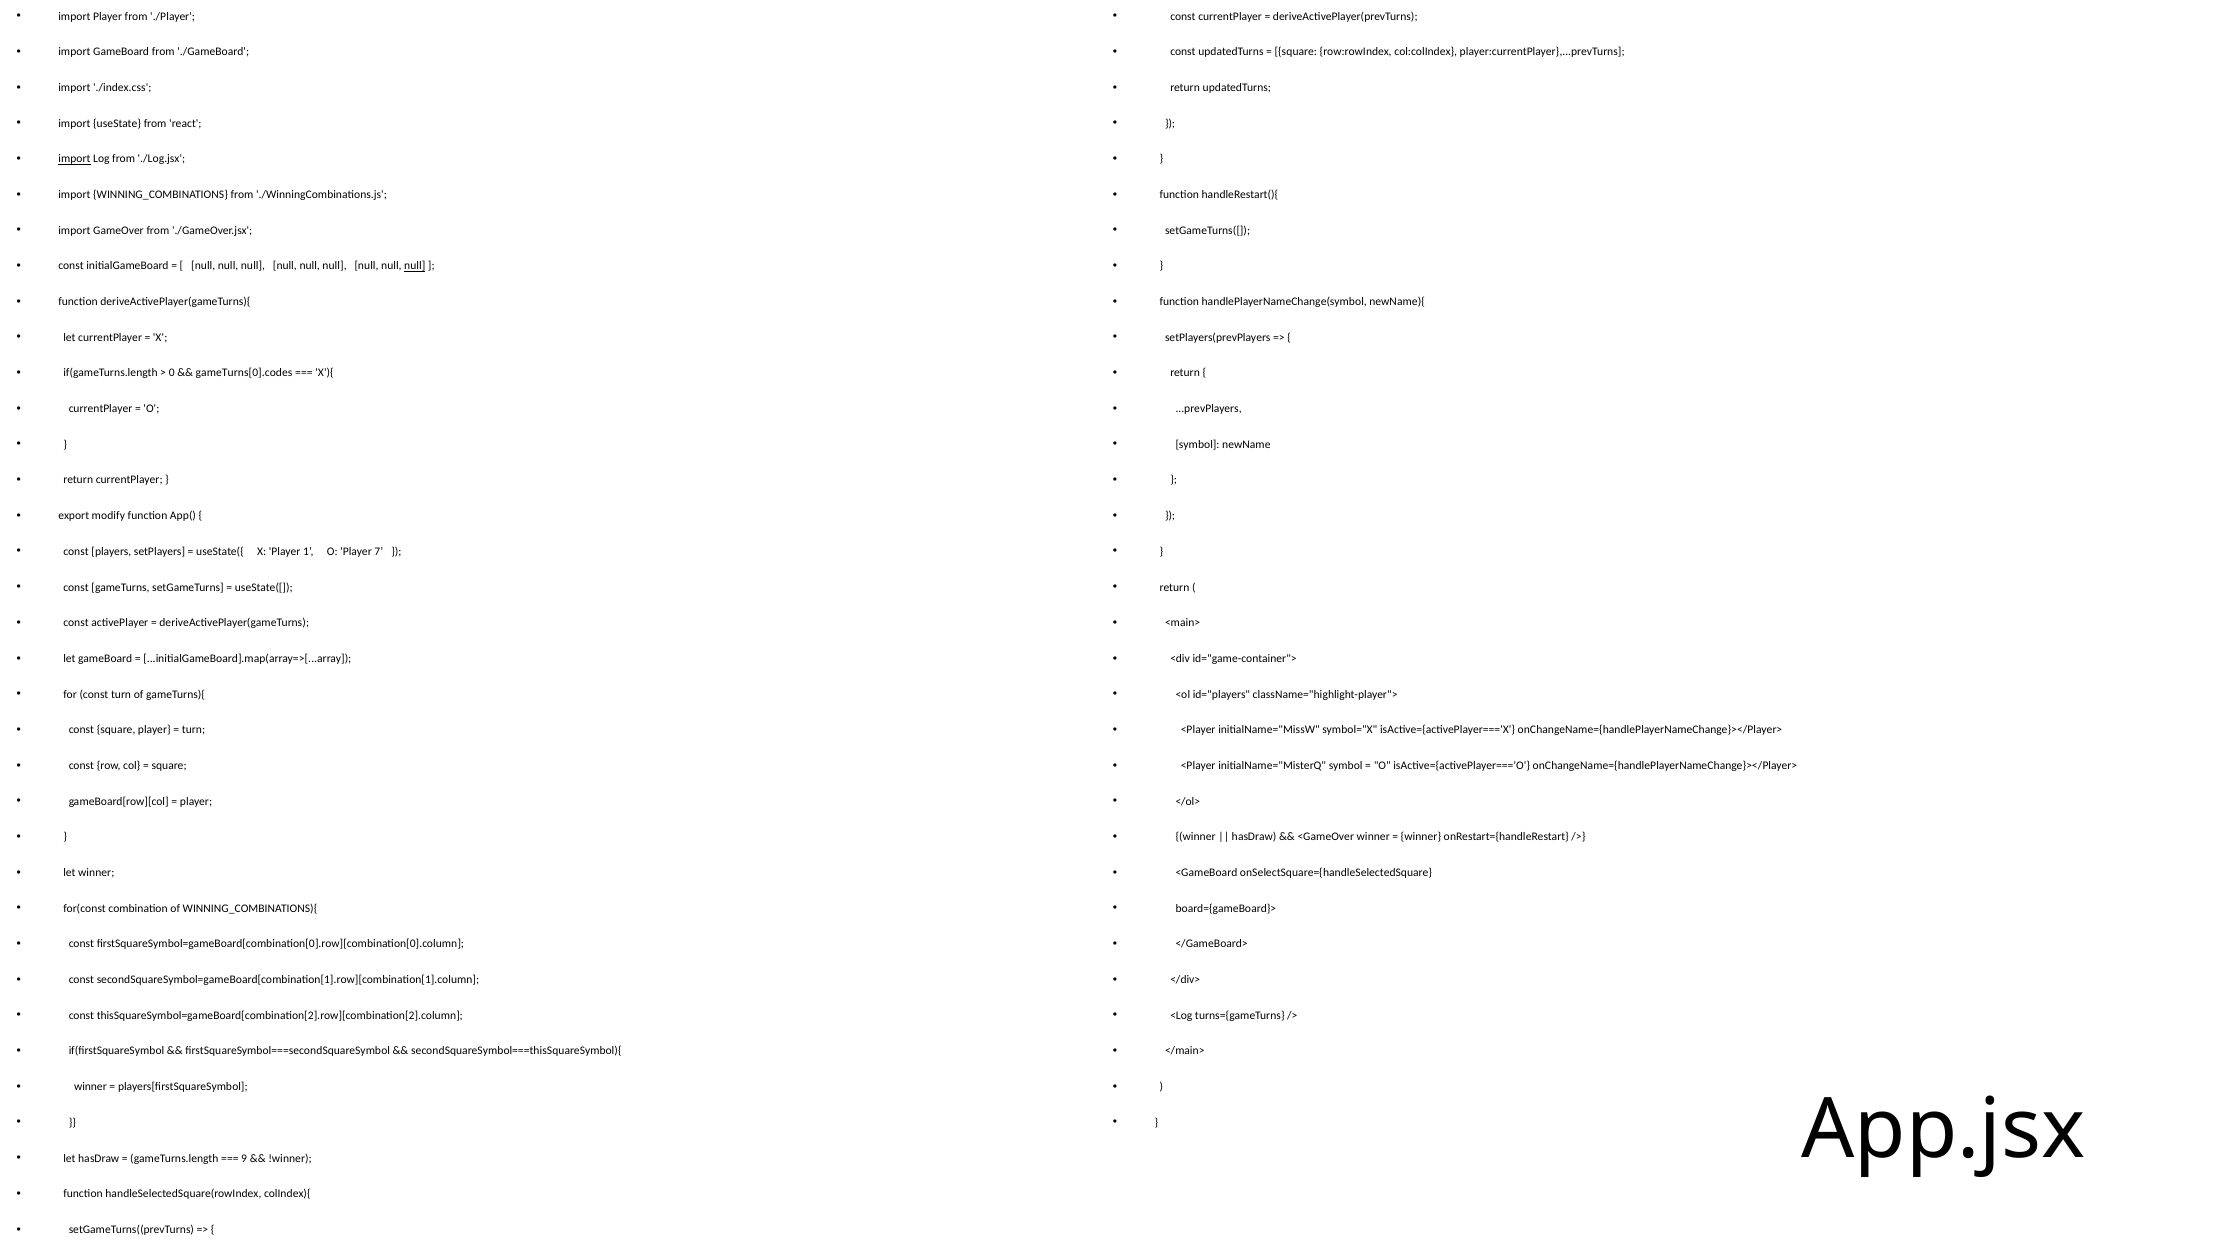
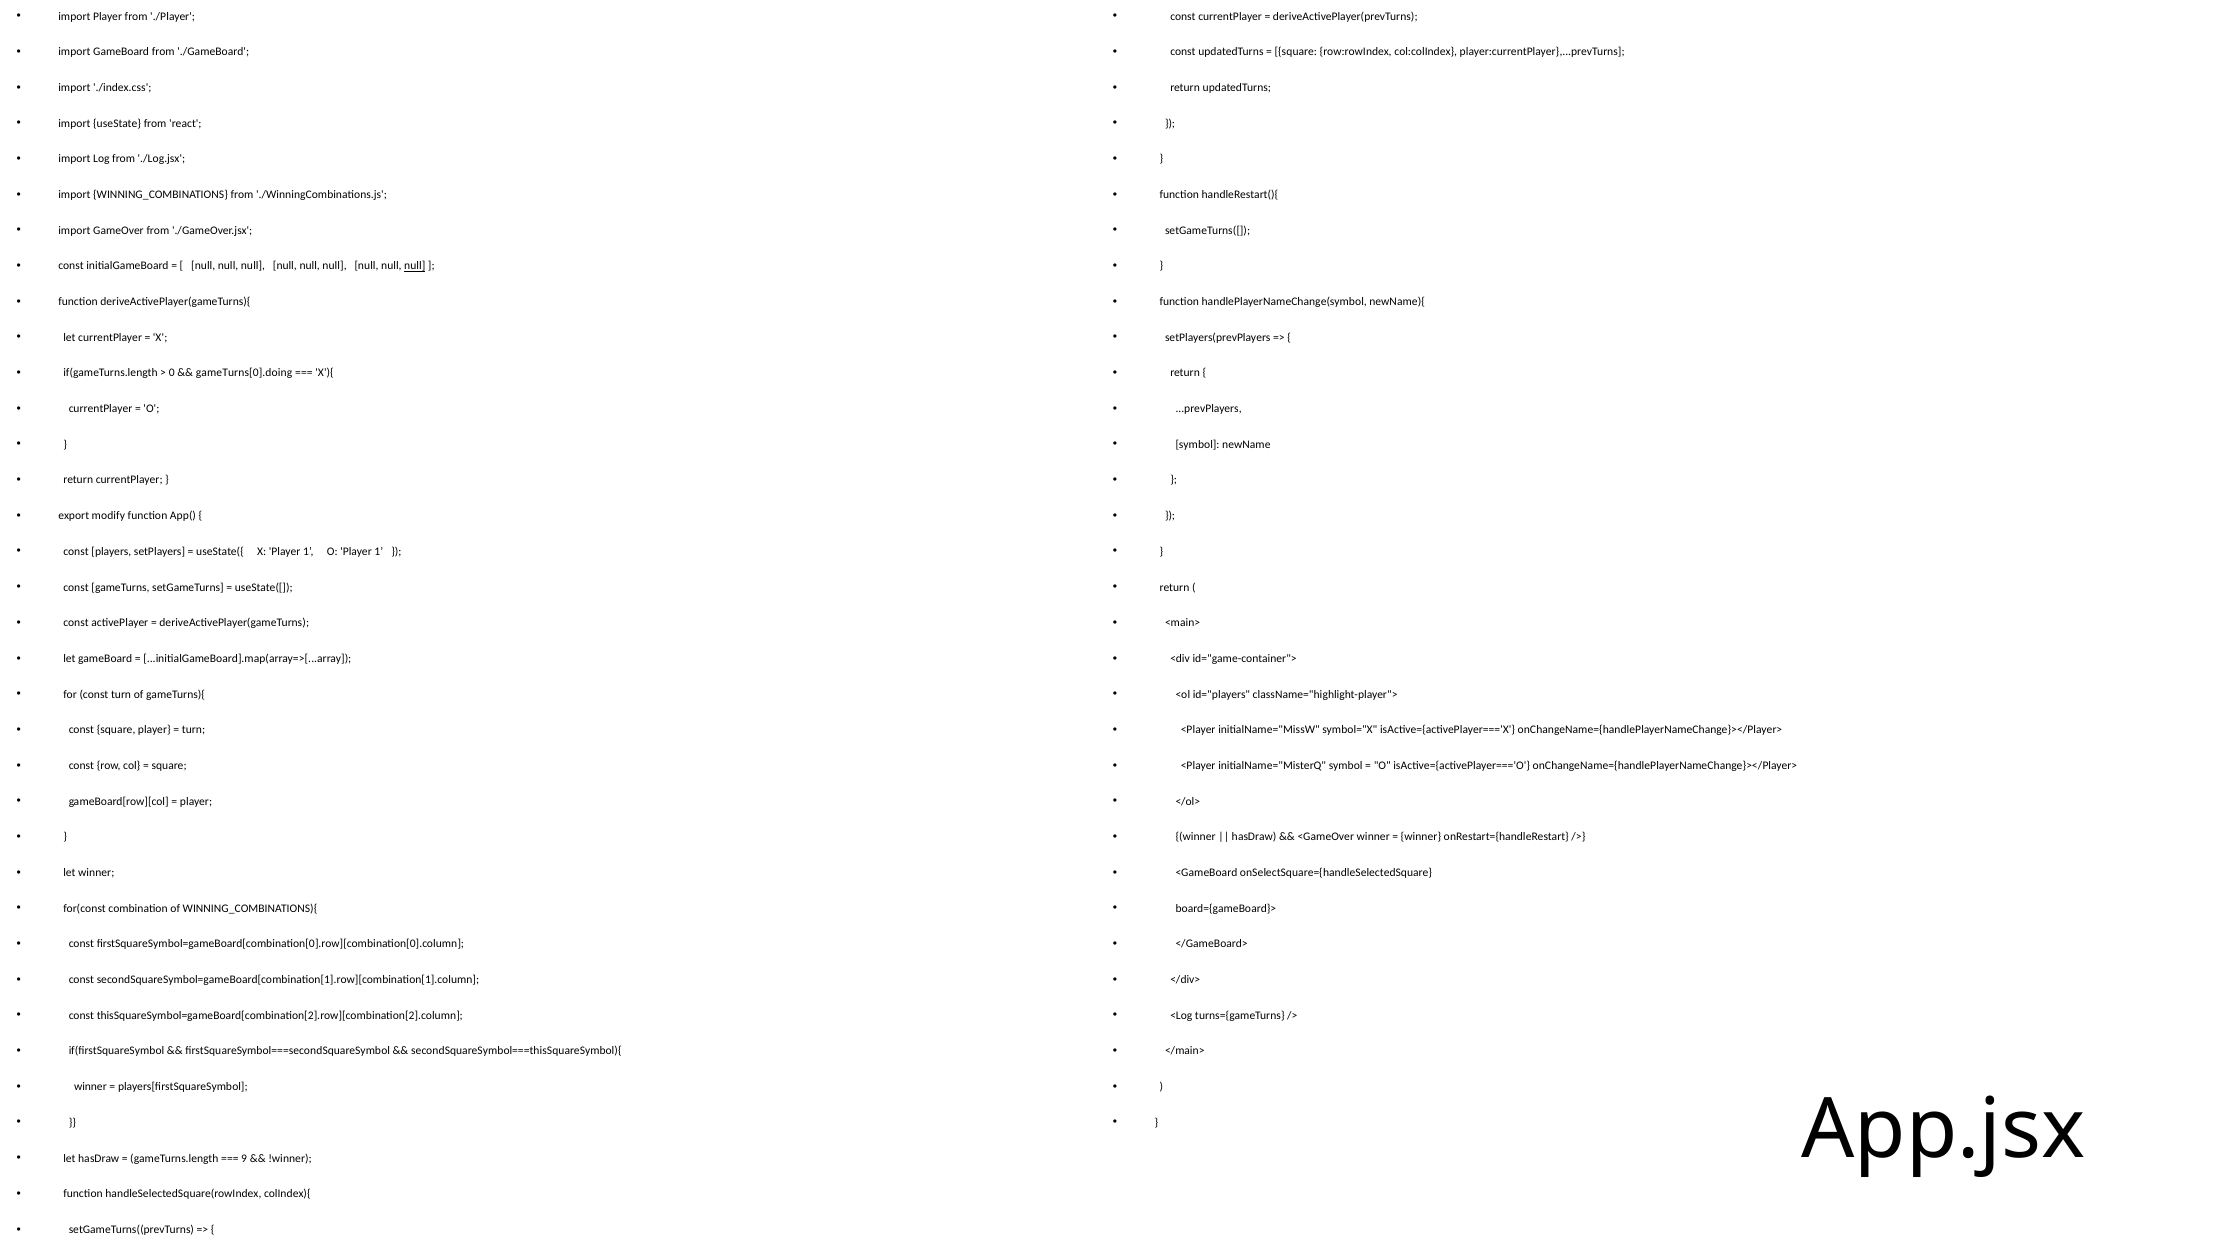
import at (74, 159) underline: present -> none
gameTurns[0].codes: gameTurns[0].codes -> gameTurns[0].doing
O Player 7: 7 -> 1
